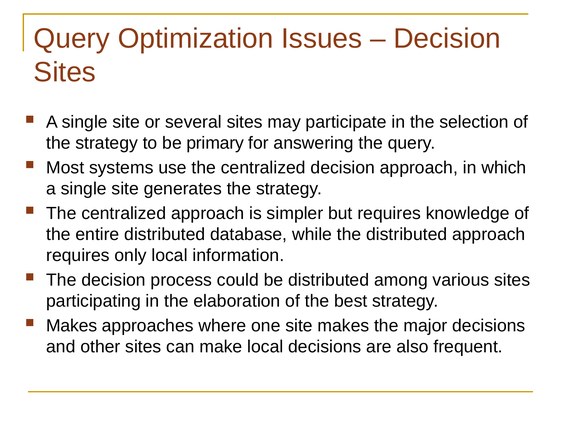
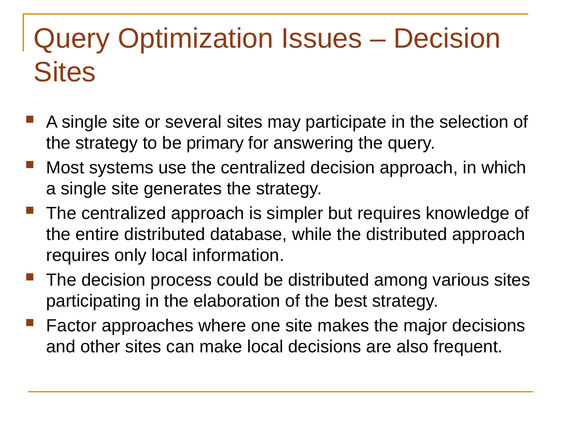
Makes at (72, 325): Makes -> Factor
